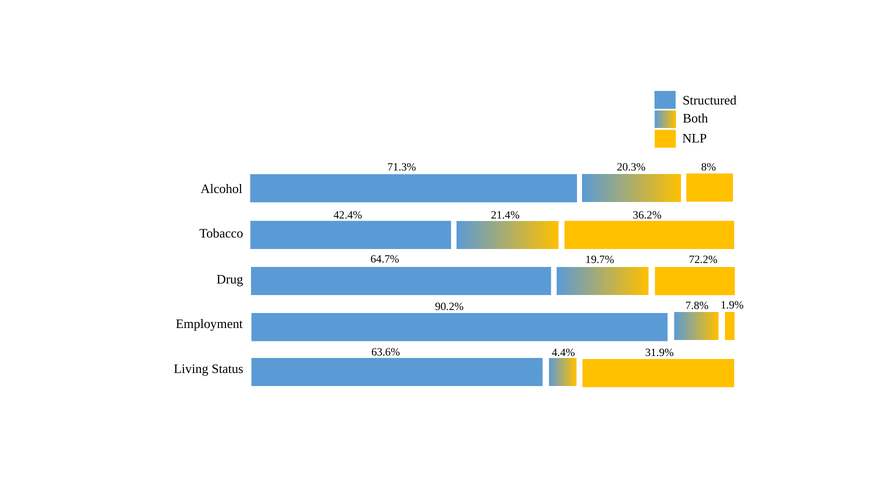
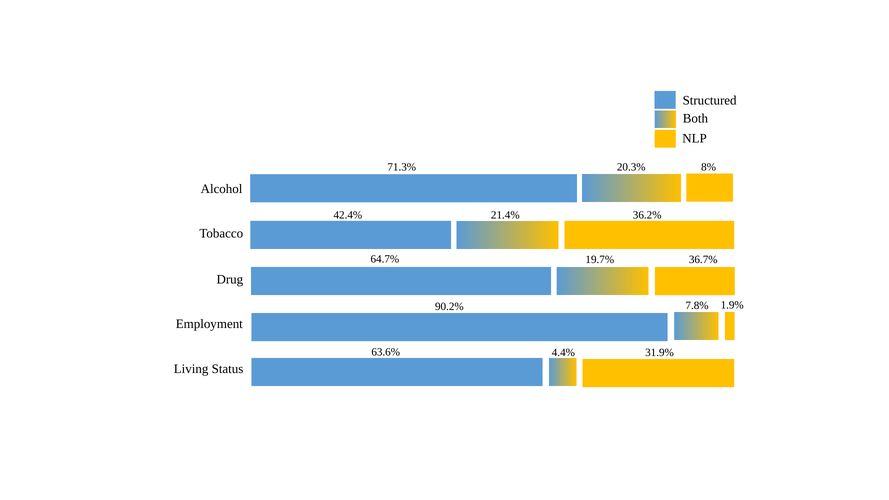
72.2%: 72.2% -> 36.7%
